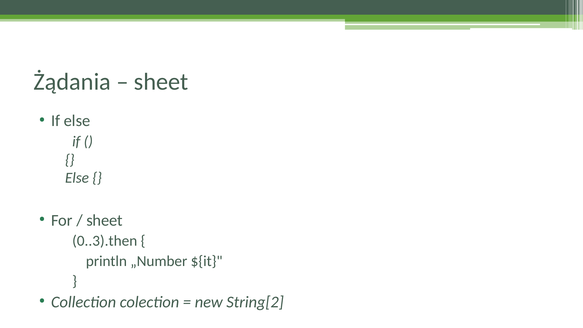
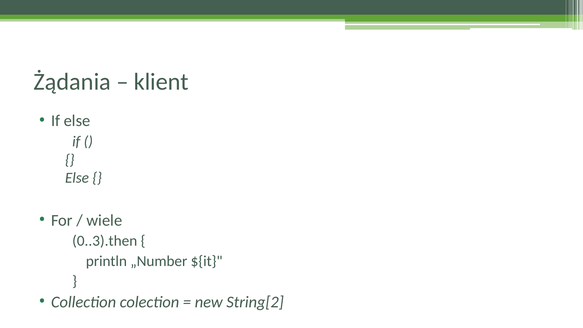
sheet at (161, 82): sheet -> klient
sheet at (104, 220): sheet -> wiele
